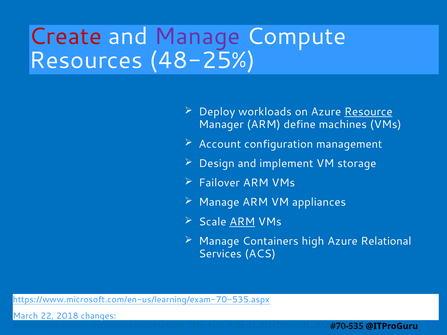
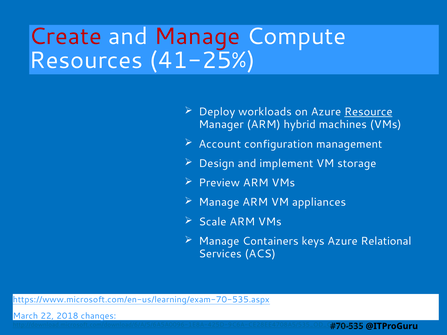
Manage at (197, 36) colour: purple -> red
48-25%: 48-25% -> 41-25%
define: define -> hybrid
Failover: Failover -> Preview
ARM at (242, 222) underline: present -> none
high: high -> keys
